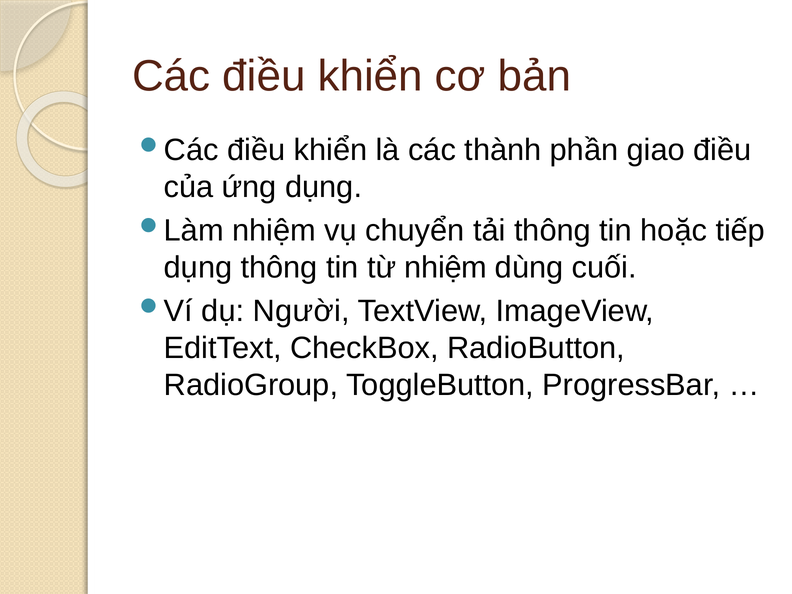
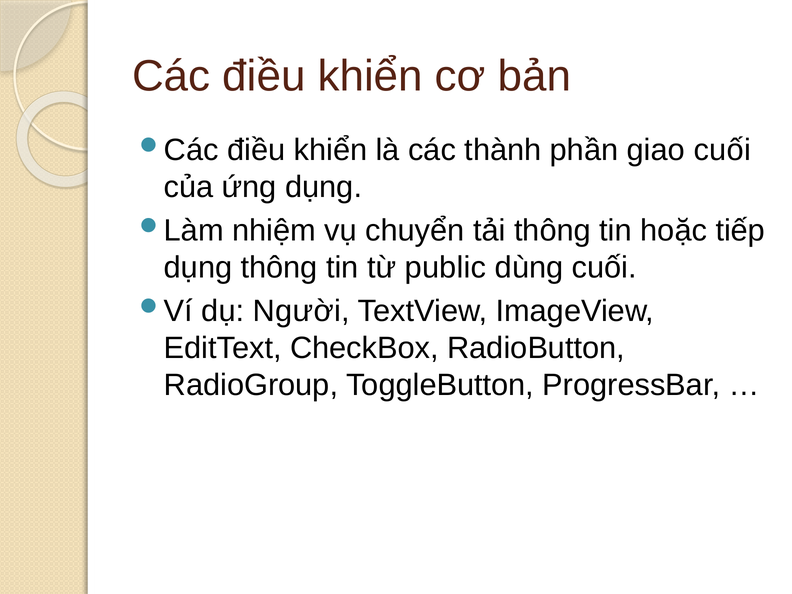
giao điều: điều -> cuối
từ nhiệm: nhiệm -> public
